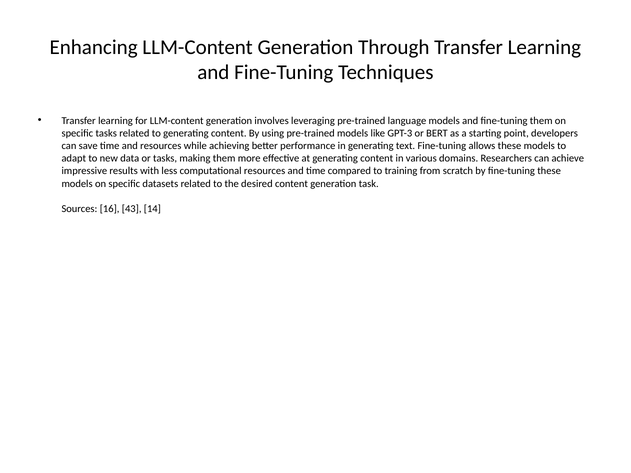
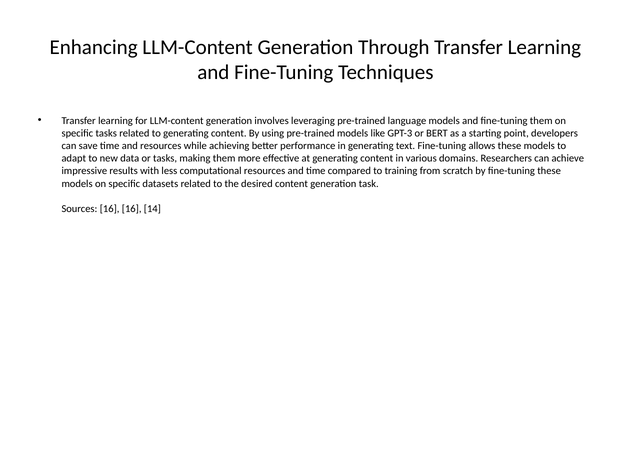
16 43: 43 -> 16
